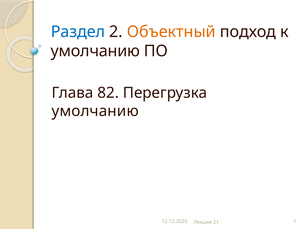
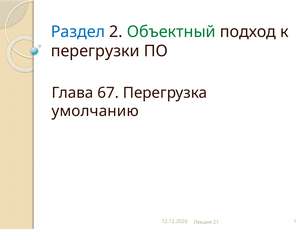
Объектный colour: orange -> green
умолчанию at (95, 51): умолчанию -> перегрузки
82: 82 -> 67
